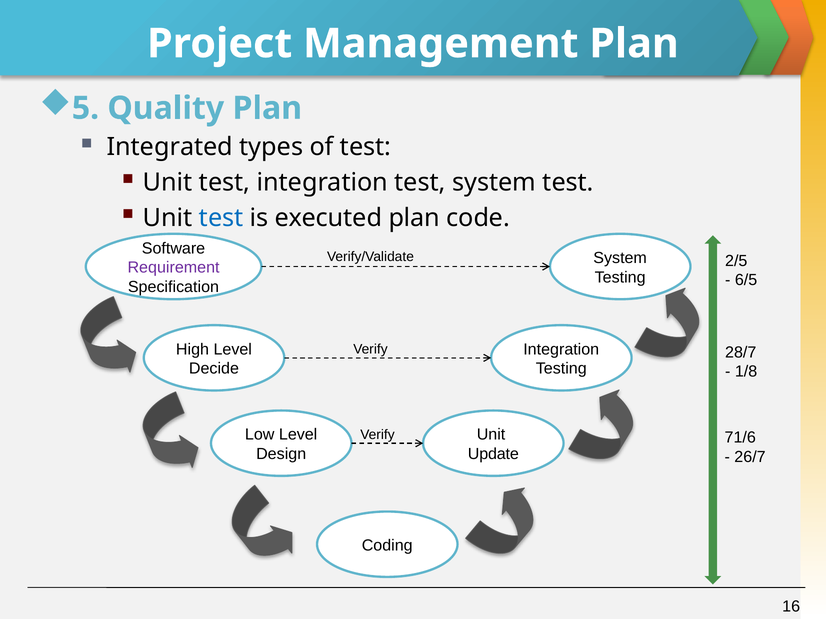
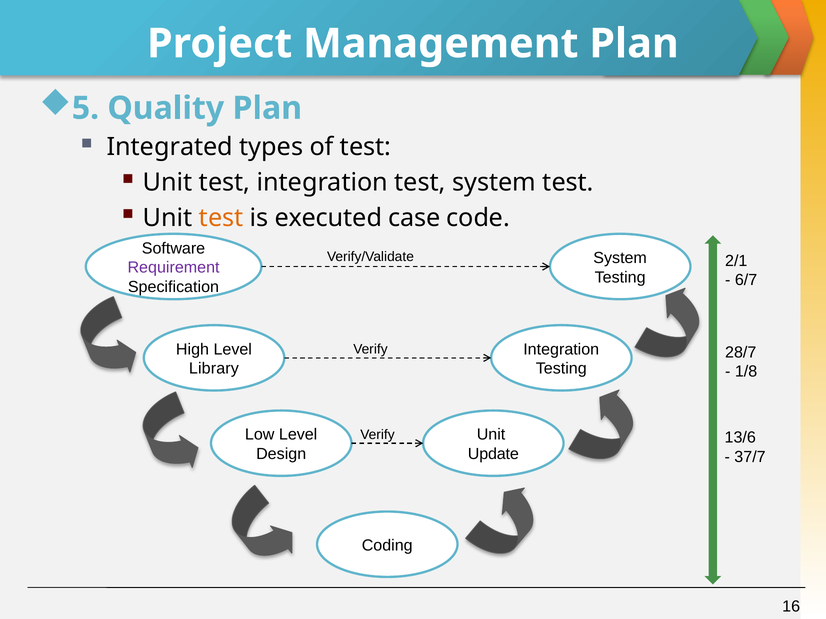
test at (221, 218) colour: blue -> orange
executed plan: plan -> case
2/5: 2/5 -> 2/1
6/5: 6/5 -> 6/7
Decide: Decide -> Library
71/6: 71/6 -> 13/6
26/7: 26/7 -> 37/7
